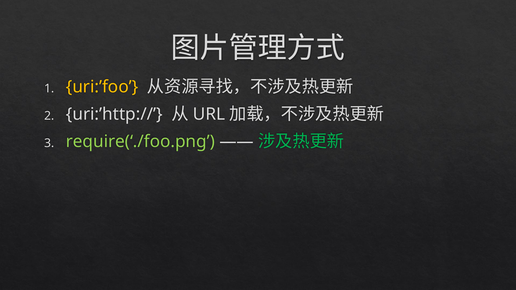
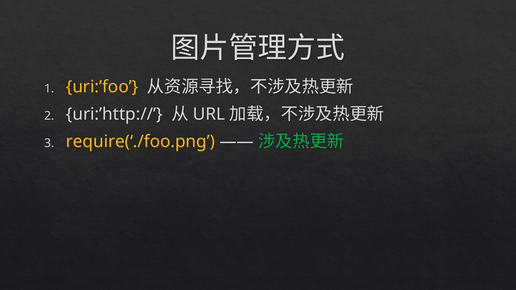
require(‘./foo.png colour: light green -> yellow
